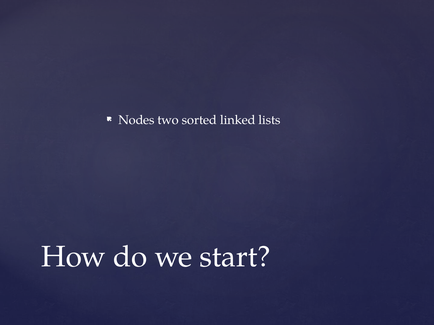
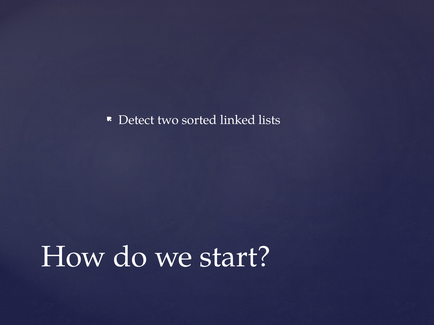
Nodes: Nodes -> Detect
